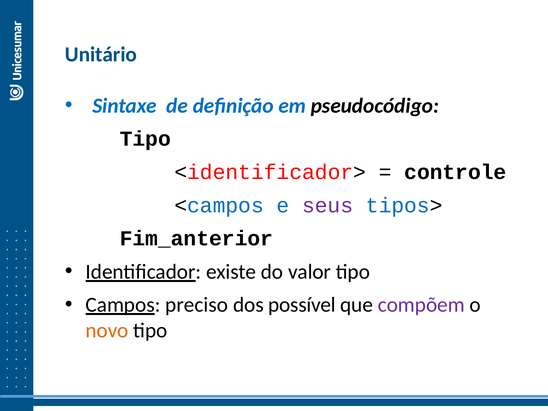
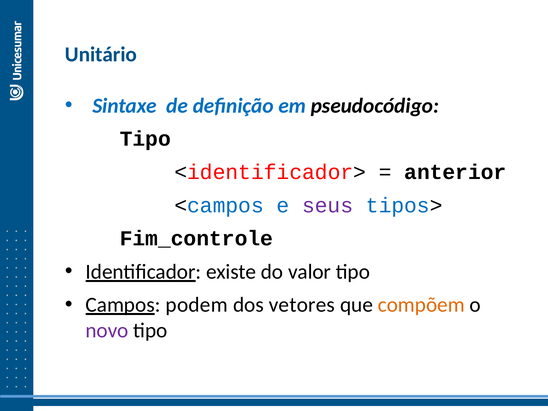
controle: controle -> anterior
Fim_anterior: Fim_anterior -> Fim_controle
preciso: preciso -> podem
possível: possível -> vetores
compõem colour: purple -> orange
novo colour: orange -> purple
